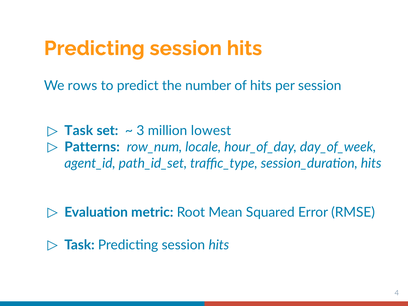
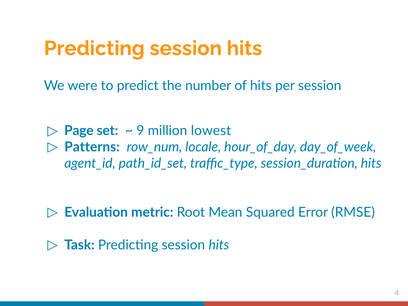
rows: rows -> were
Task at (79, 131): Task -> Page
3: 3 -> 9
